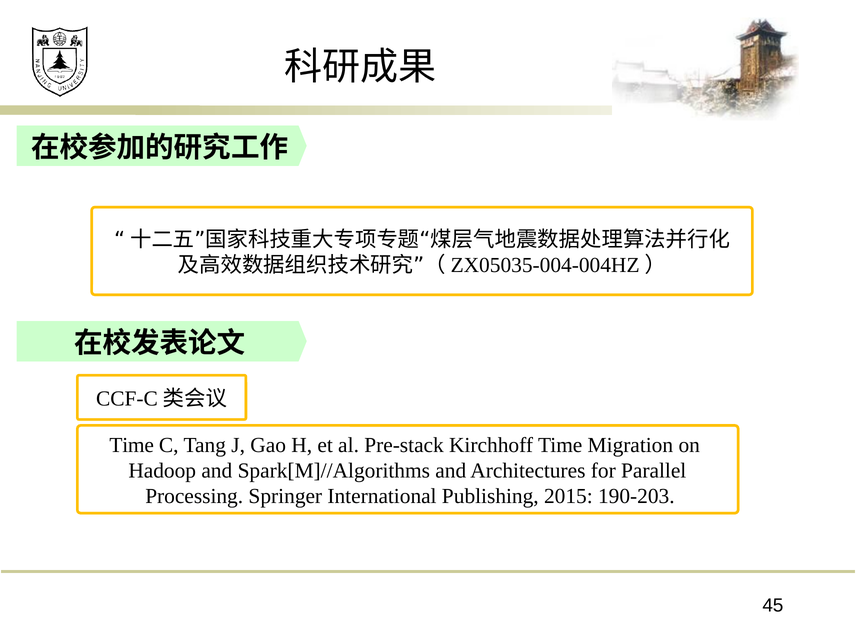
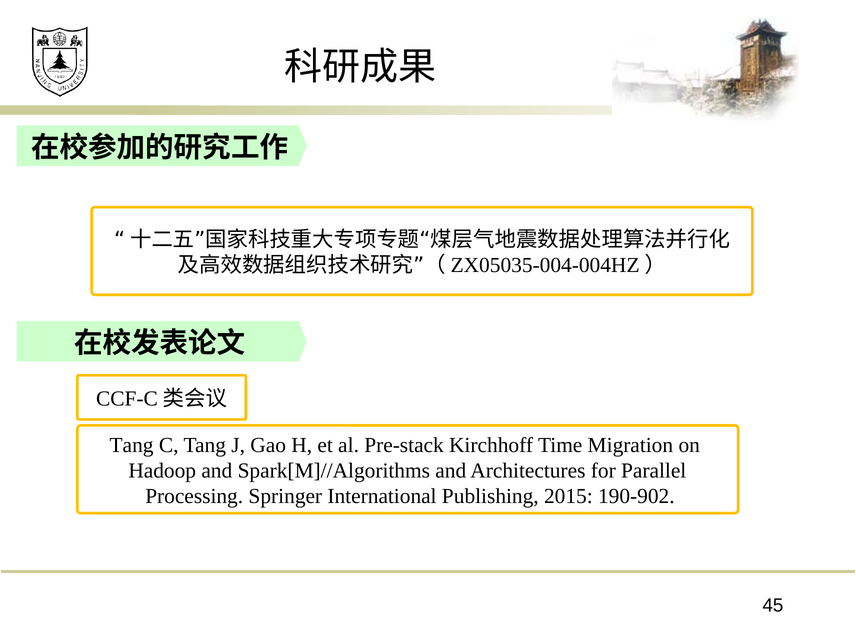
Time at (132, 445): Time -> Tang
190-203: 190-203 -> 190-902
